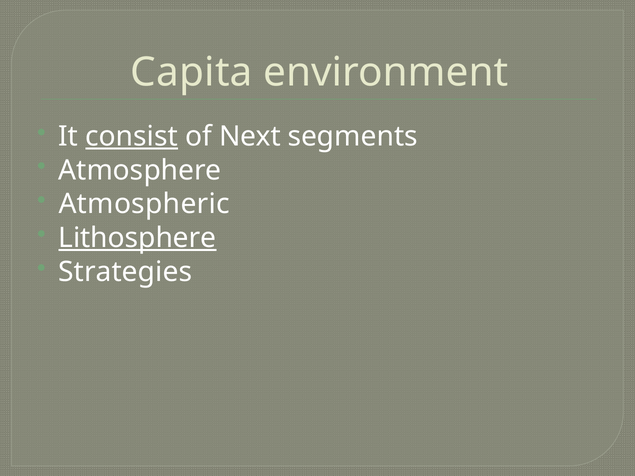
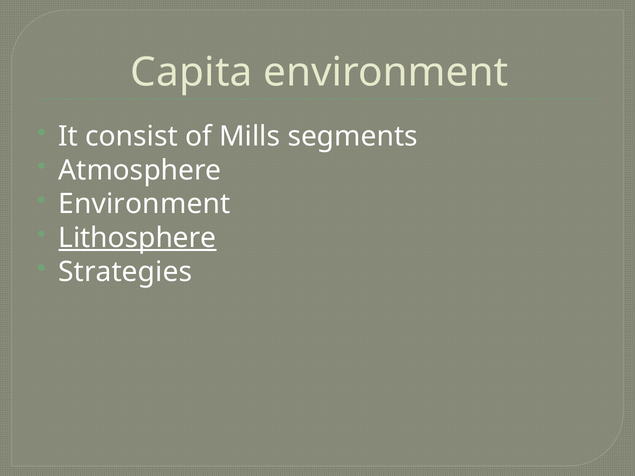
consist underline: present -> none
Next: Next -> Mills
Atmospheric at (144, 204): Atmospheric -> Environment
